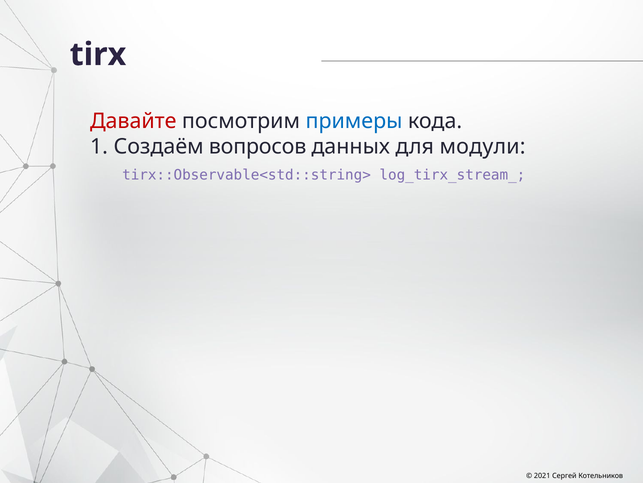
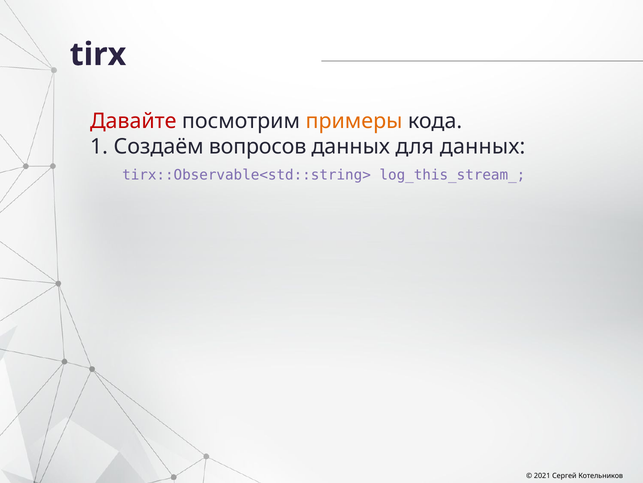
примеры colour: blue -> orange
для модули: модули -> данных
log_tirx_stream_: log_tirx_stream_ -> log_this_stream_
